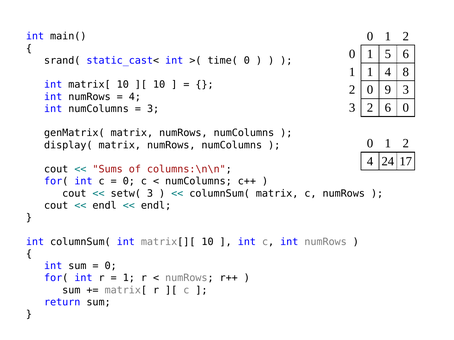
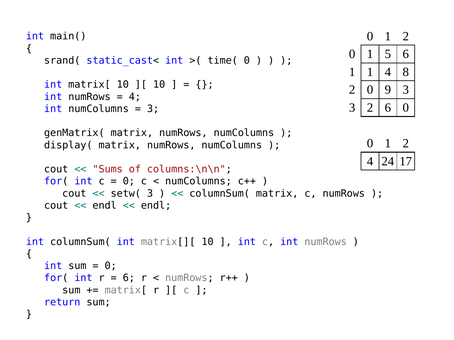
1 at (129, 278): 1 -> 6
